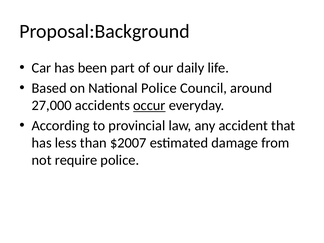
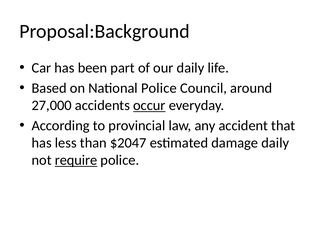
$2007: $2007 -> $2047
damage from: from -> daily
require underline: none -> present
